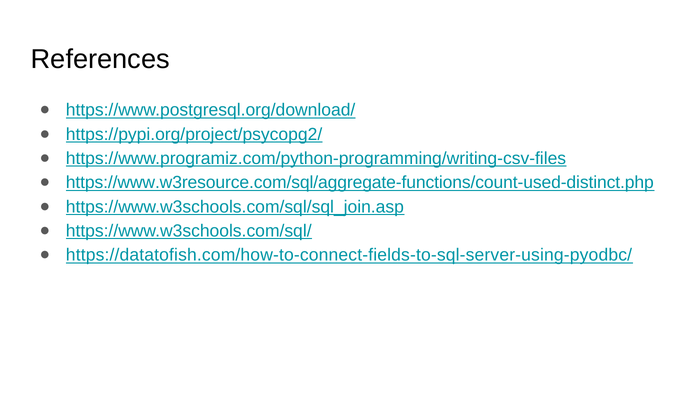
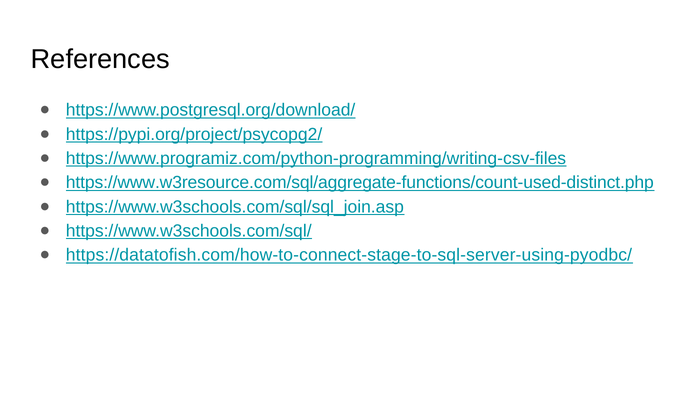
https://datatofish.com/how-to-connect-fields-to-sql-server-using-pyodbc/: https://datatofish.com/how-to-connect-fields-to-sql-server-using-pyodbc/ -> https://datatofish.com/how-to-connect-stage-to-sql-server-using-pyodbc/
